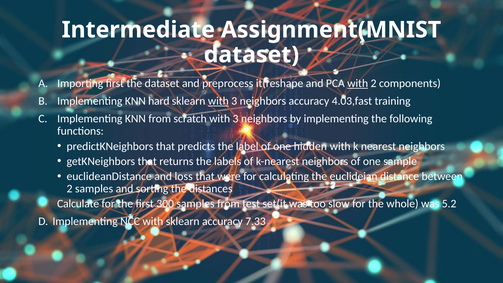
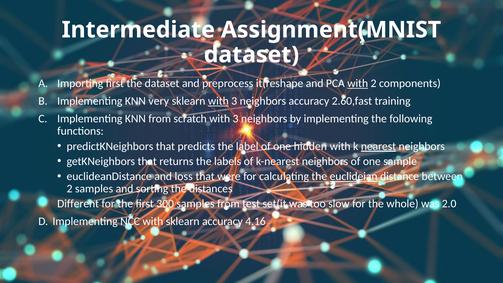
hard: hard -> very
4.03,fast: 4.03,fast -> 2.60,fast
nearest underline: none -> present
euclideian underline: none -> present
Calculate: Calculate -> Different
5.2: 5.2 -> 2.0
7.33: 7.33 -> 4.16
